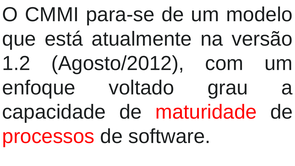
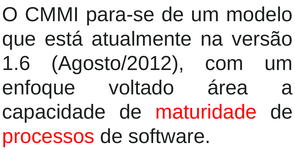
1.2: 1.2 -> 1.6
grau: grau -> área
